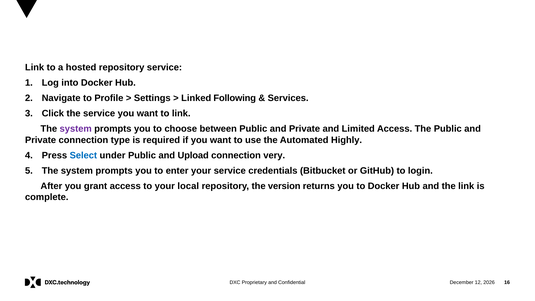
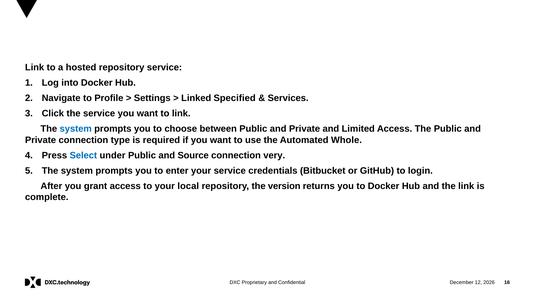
Following: Following -> Specified
system at (76, 129) colour: purple -> blue
Highly: Highly -> Whole
Upload: Upload -> Source
